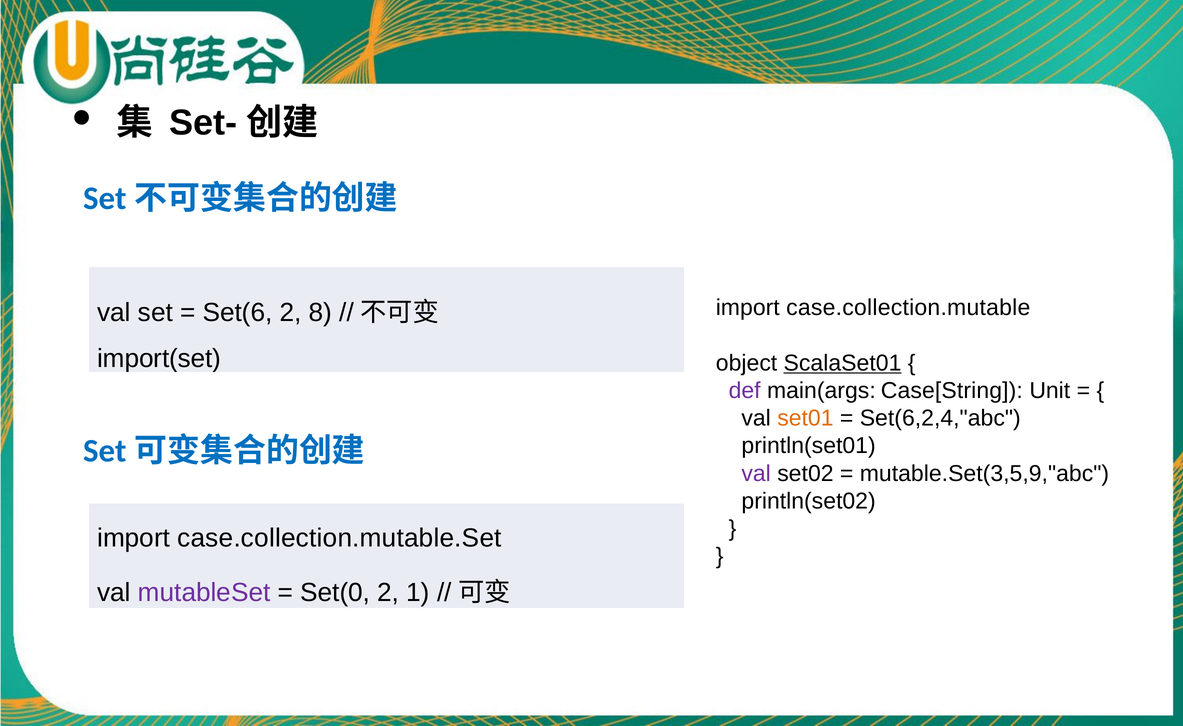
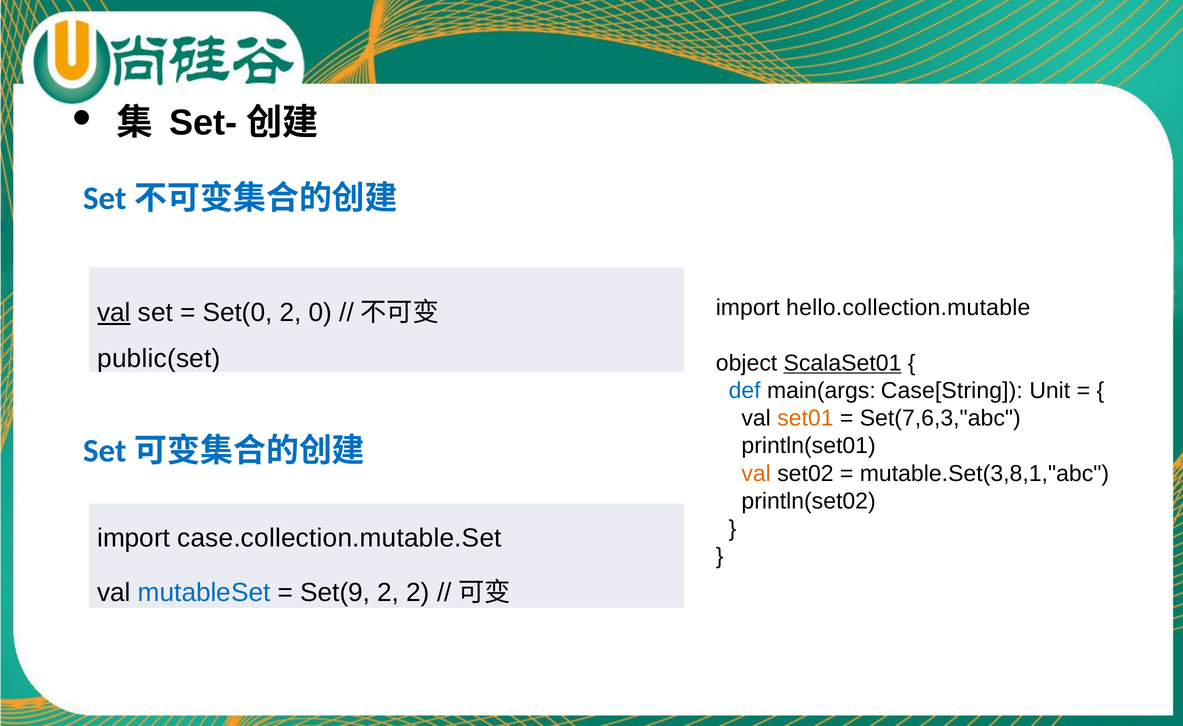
case.collection.mutable: case.collection.mutable -> hello.collection.mutable
val at (114, 313) underline: none -> present
Set(6: Set(6 -> Set(0
8: 8 -> 0
import(set: import(set -> public(set
def colour: purple -> blue
Set(6,2,4,"abc: Set(6,2,4,"abc -> Set(7,6,3,"abc
val at (756, 474) colour: purple -> orange
mutable.Set(3,5,9,"abc: mutable.Set(3,5,9,"abc -> mutable.Set(3,8,1,"abc
mutableSet colour: purple -> blue
Set(0: Set(0 -> Set(9
2 1: 1 -> 2
